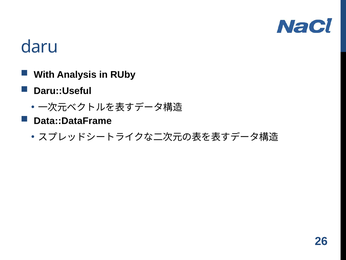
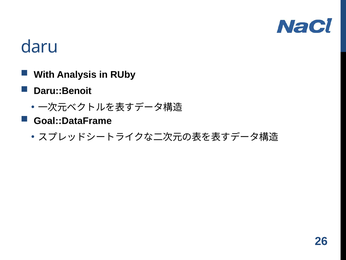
Daru::Useful: Daru::Useful -> Daru::Benoit
Data::DataFrame: Data::DataFrame -> Goal::DataFrame
